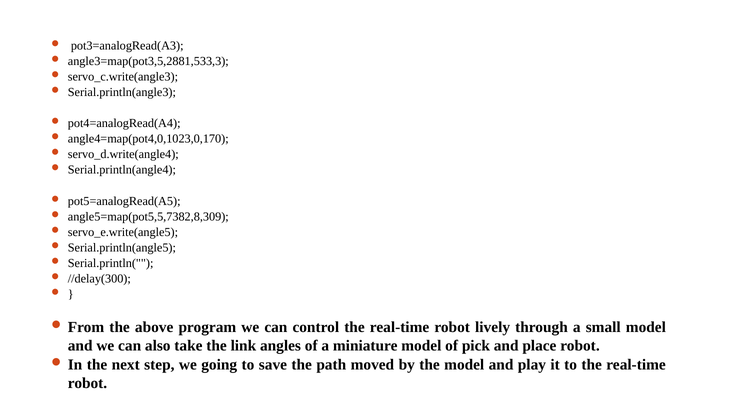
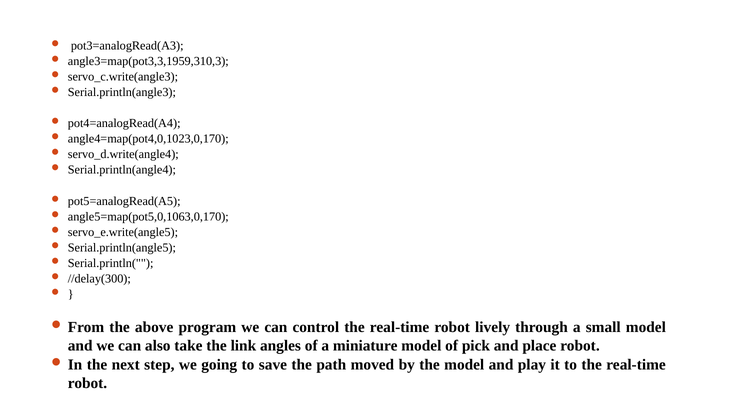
angle3=map(pot3,5,2881,533,3: angle3=map(pot3,5,2881,533,3 -> angle3=map(pot3,3,1959,310,3
angle5=map(pot5,5,7382,8,309: angle5=map(pot5,5,7382,8,309 -> angle5=map(pot5,0,1063,0,170
